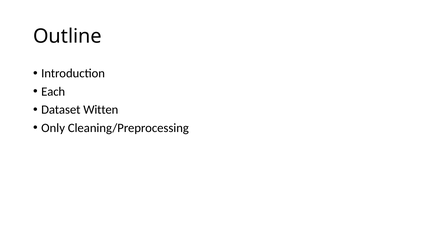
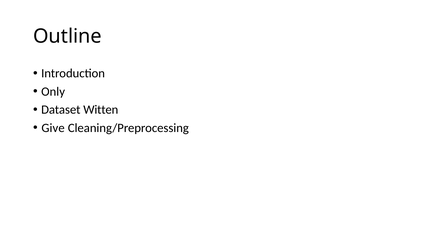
Each: Each -> Only
Only: Only -> Give
